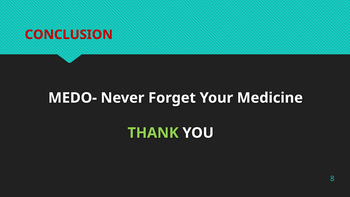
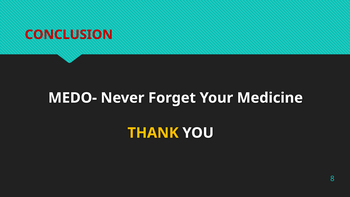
THANK colour: light green -> yellow
